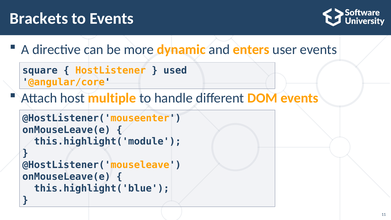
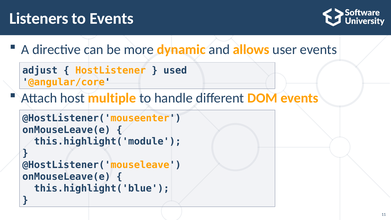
Brackets: Brackets -> Listeners
enters: enters -> allows
square: square -> adjust
